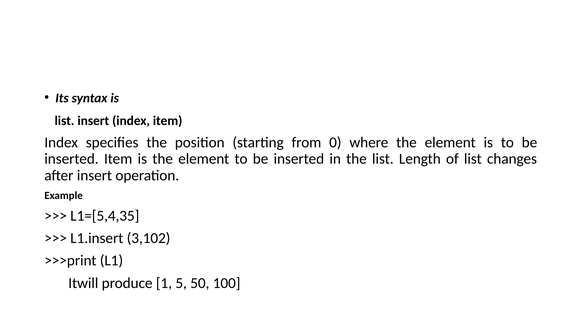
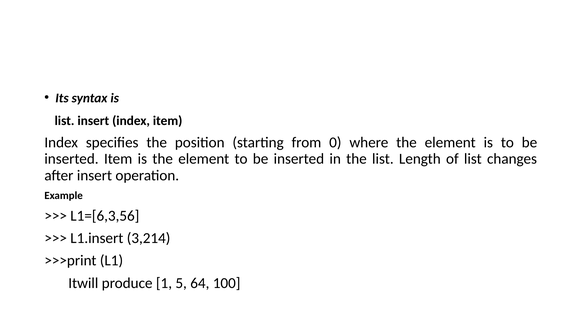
L1=[5,4,35: L1=[5,4,35 -> L1=[6,3,56
3,102: 3,102 -> 3,214
50: 50 -> 64
